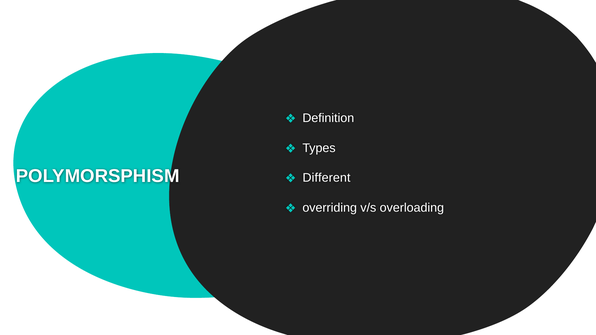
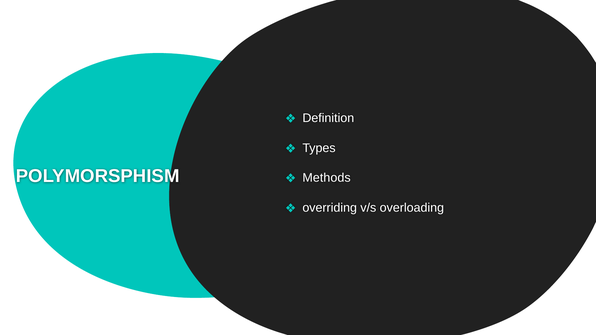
Different: Different -> Methods
